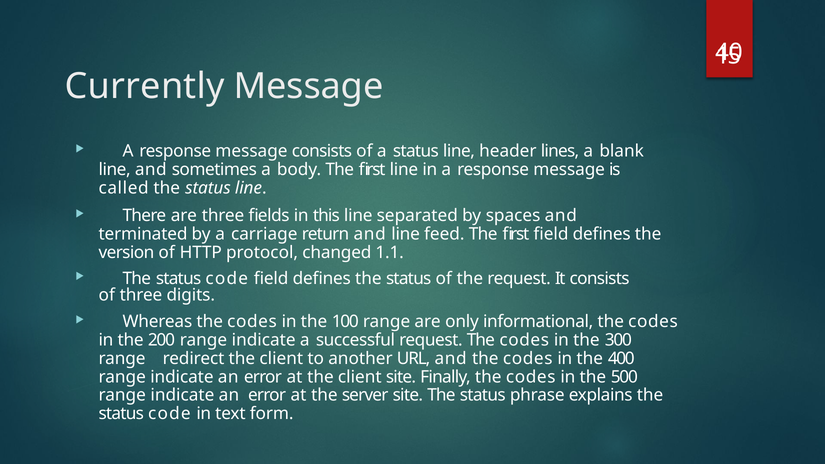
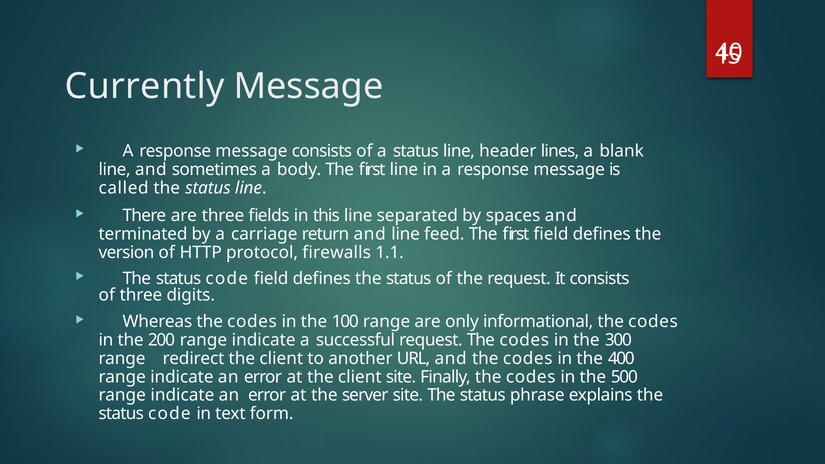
changed: changed -> firewalls
